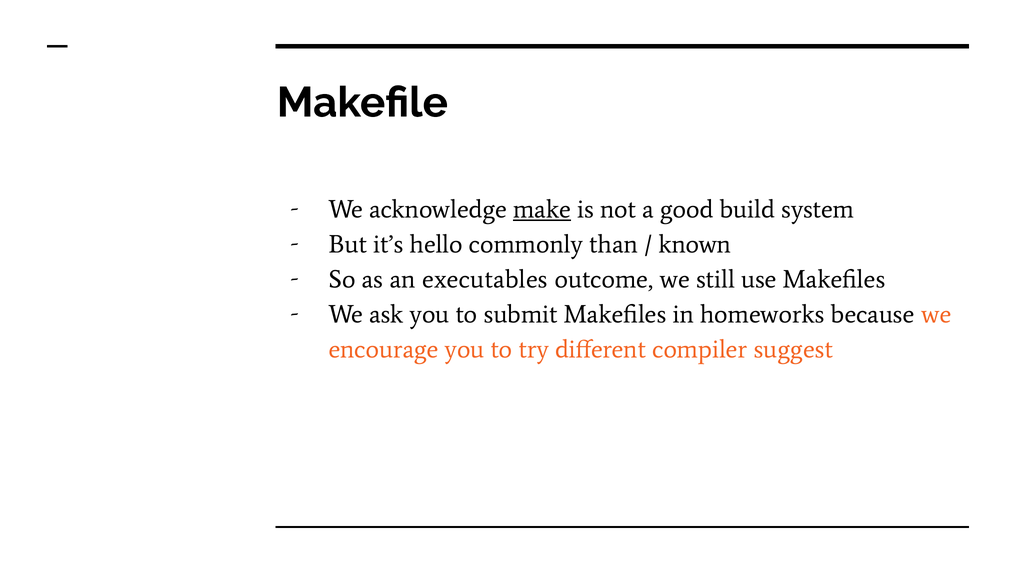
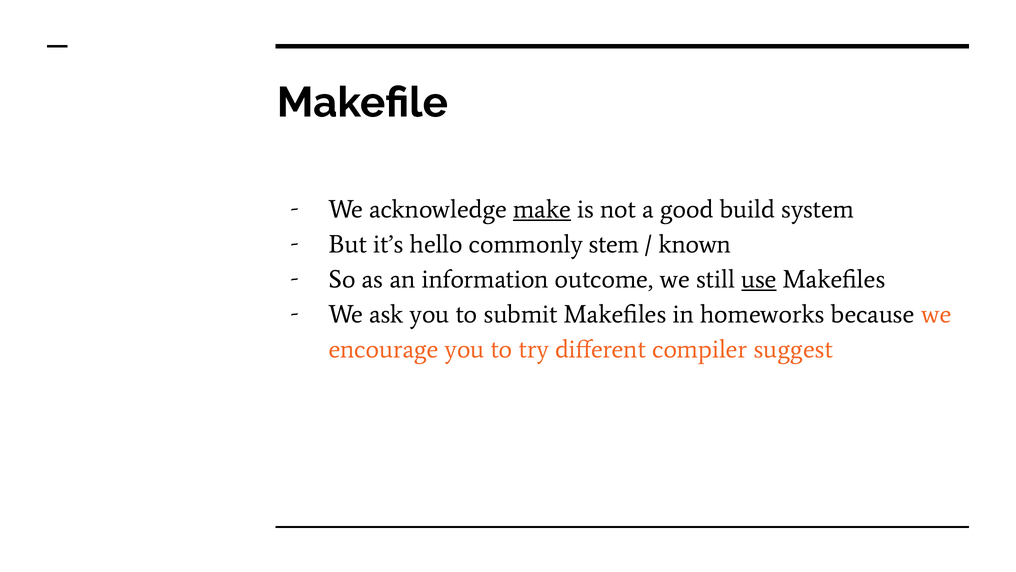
than: than -> stem
executables: executables -> information
use underline: none -> present
